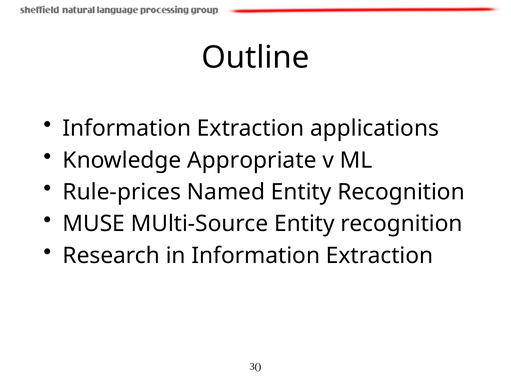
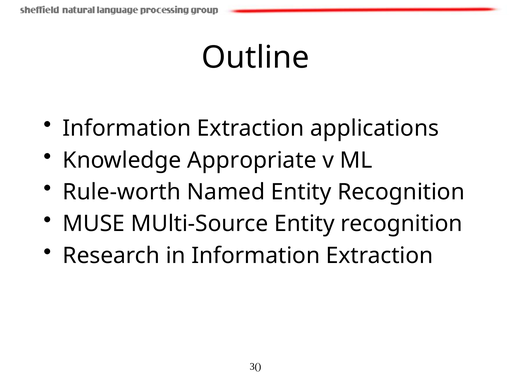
Rule-prices: Rule-prices -> Rule-worth
